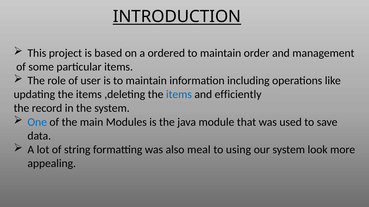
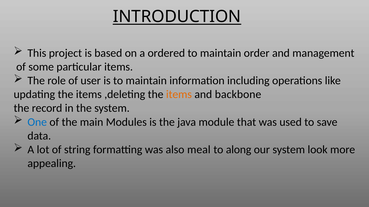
items at (179, 95) colour: blue -> orange
efficiently: efficiently -> backbone
using: using -> along
